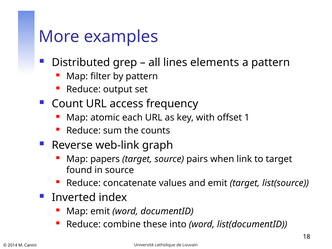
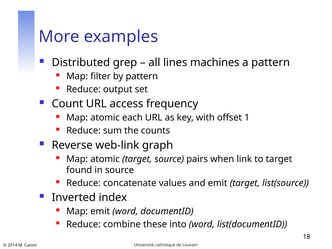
elements: elements -> machines
papers at (105, 159): papers -> atomic
